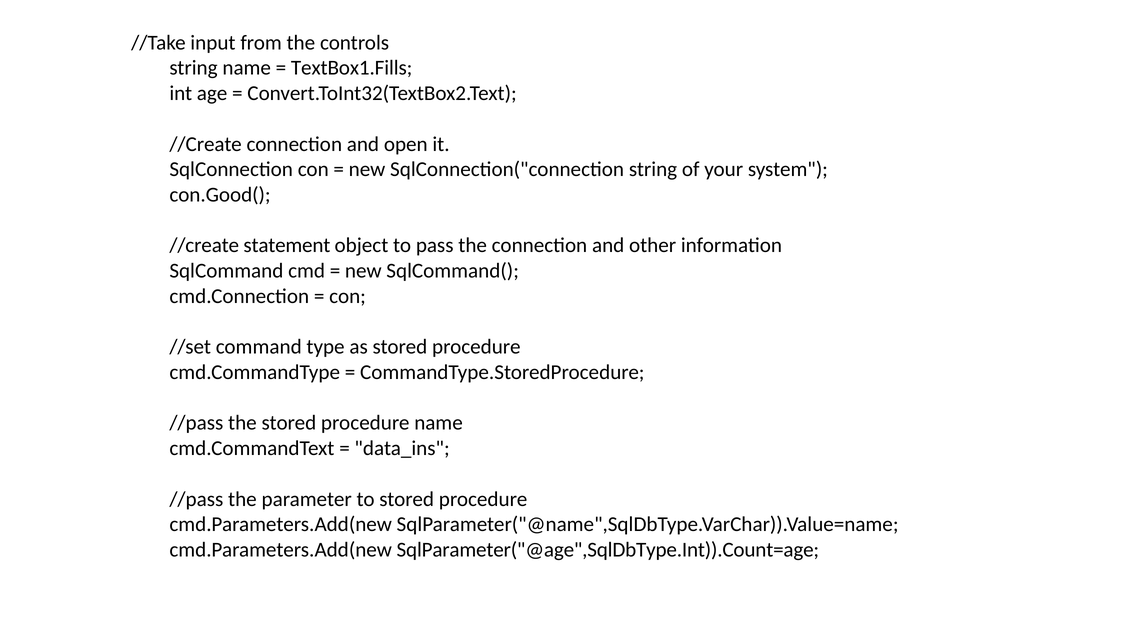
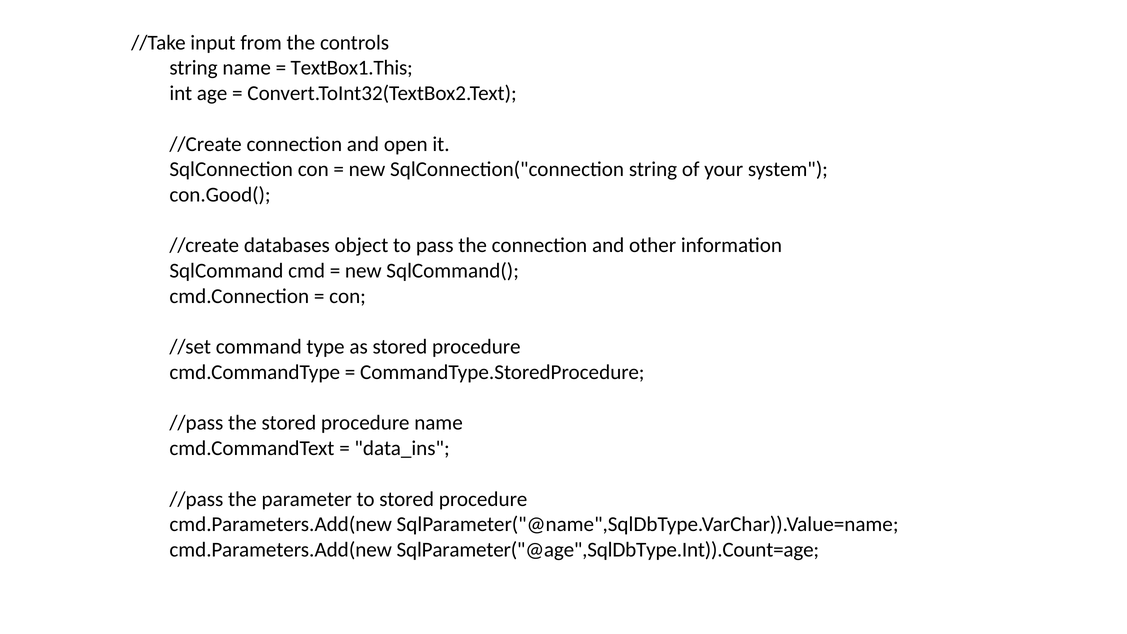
TextBox1.Fills: TextBox1.Fills -> TextBox1.This
statement: statement -> databases
